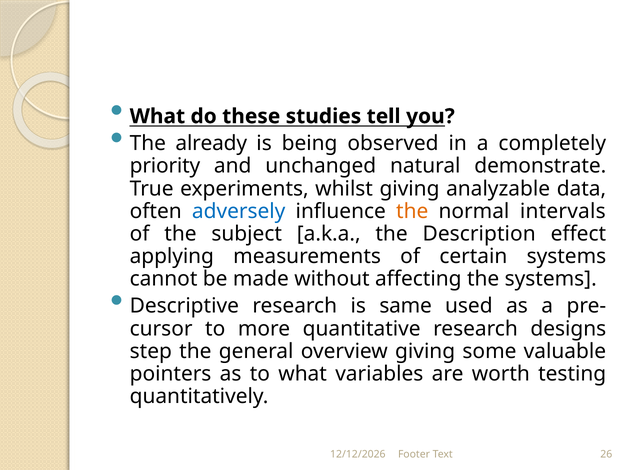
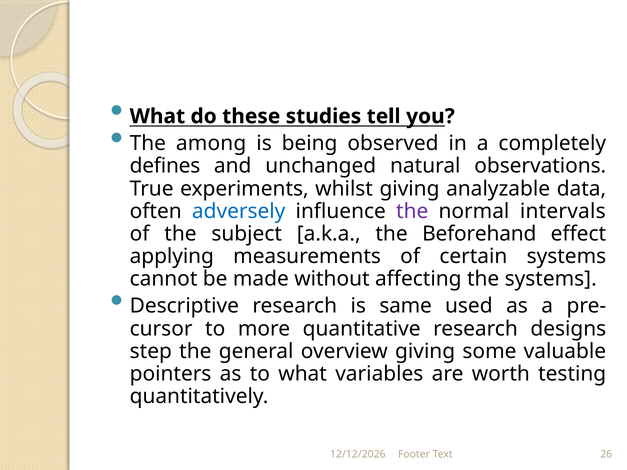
already: already -> among
priority: priority -> defines
demonstrate: demonstrate -> observations
the at (412, 211) colour: orange -> purple
Description: Description -> Beforehand
